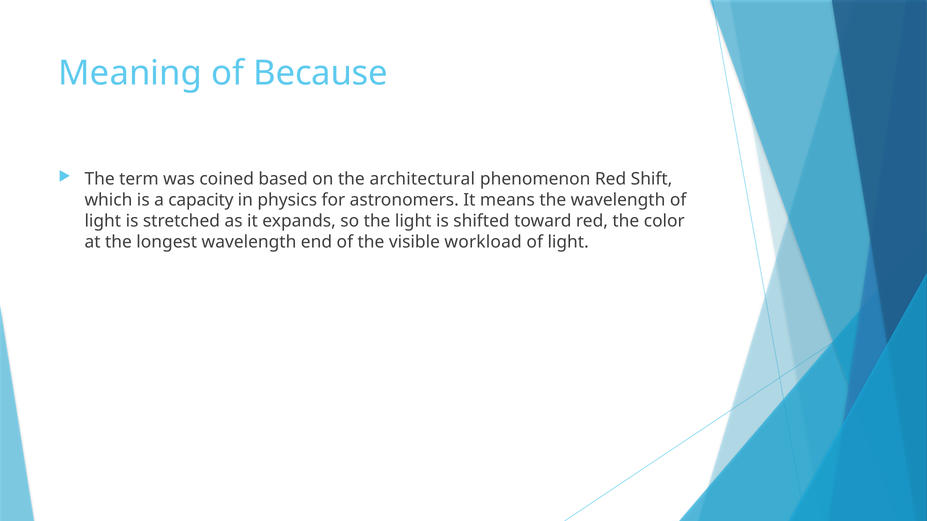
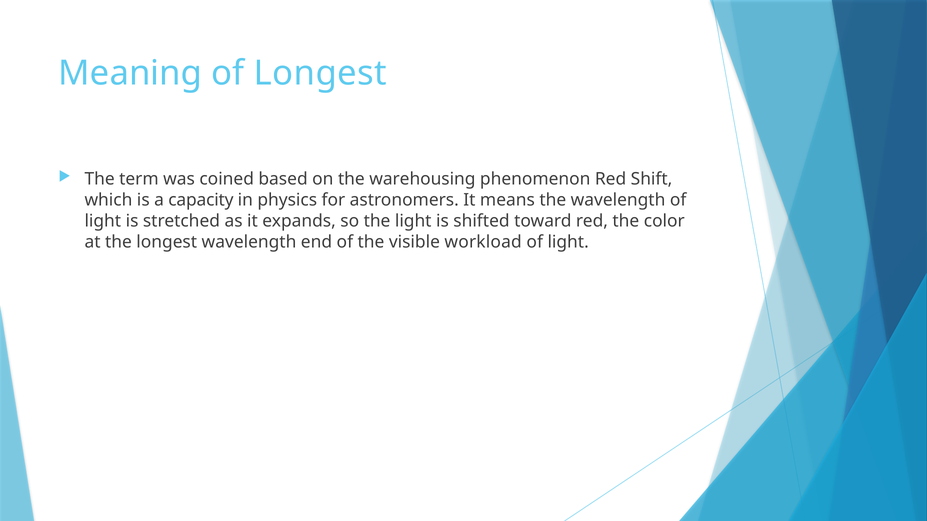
of Because: Because -> Longest
architectural: architectural -> warehousing
